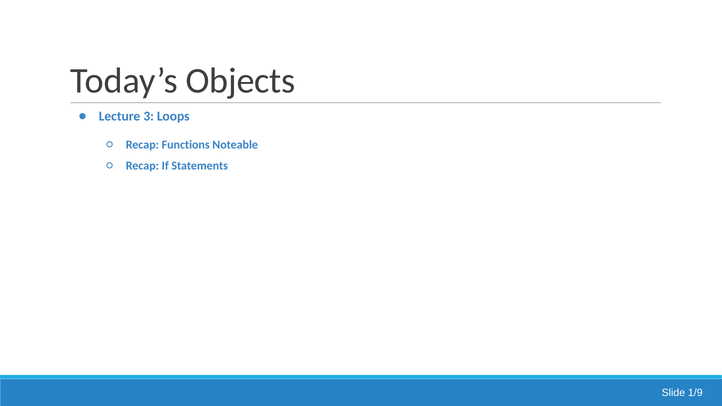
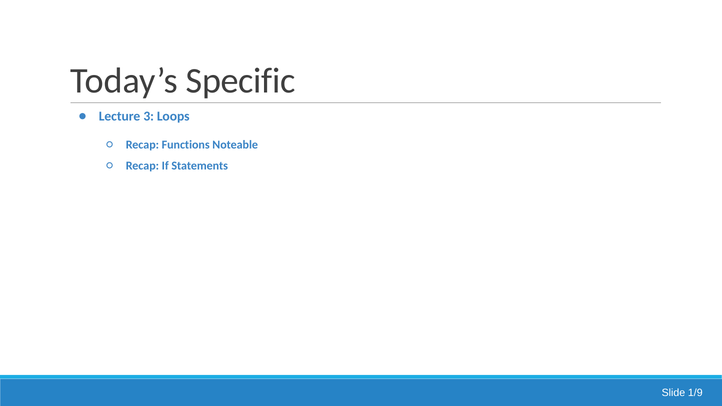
Objects: Objects -> Specific
